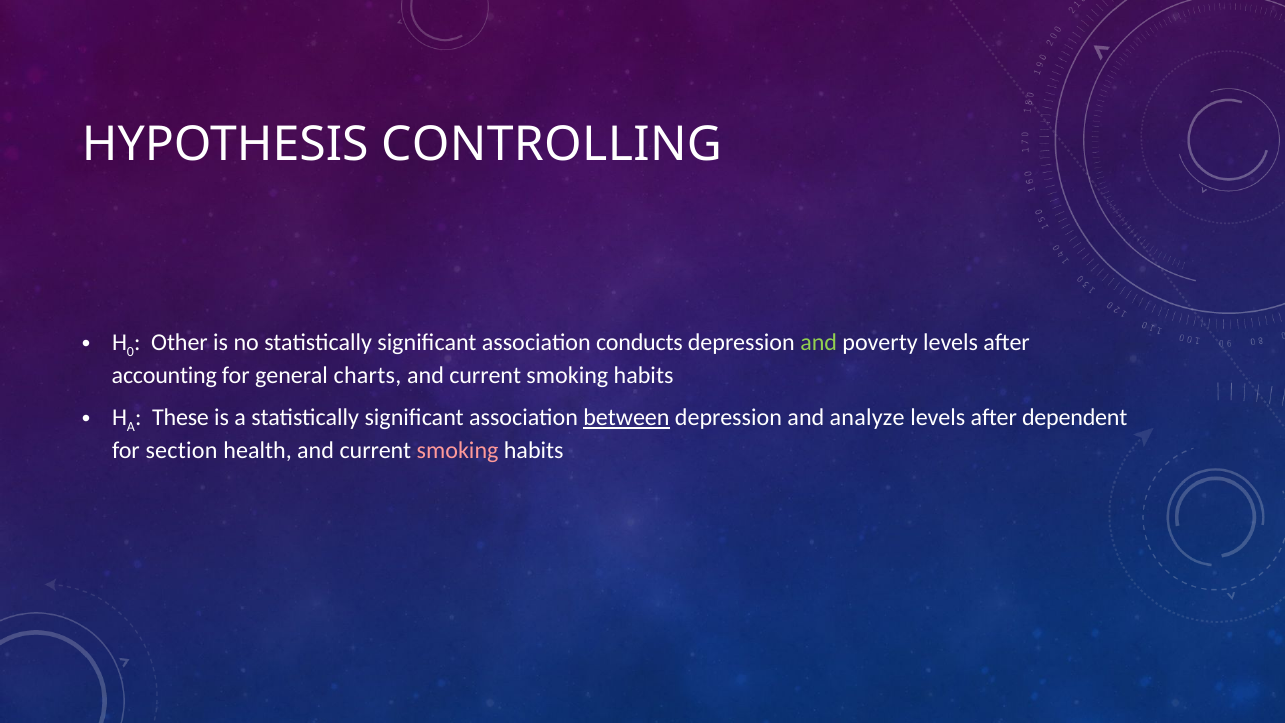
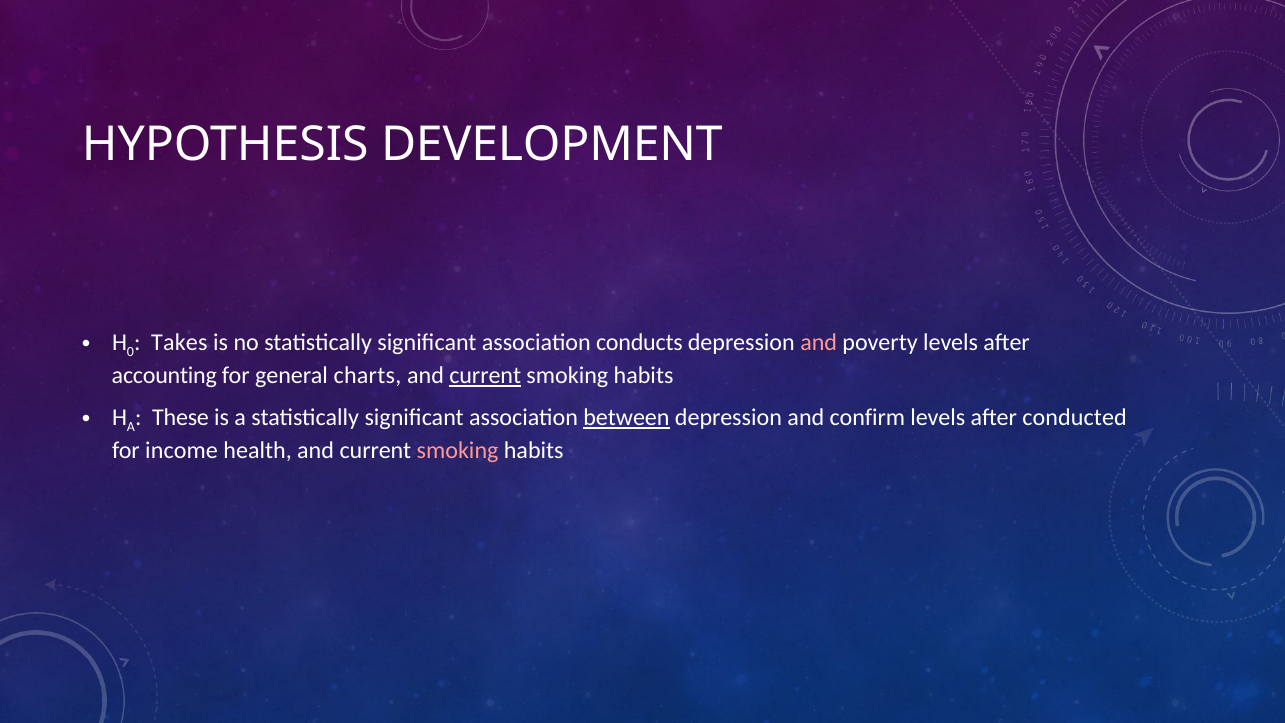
CONTROLLING: CONTROLLING -> DEVELOPMENT
Other: Other -> Takes
and at (819, 343) colour: light green -> pink
current at (485, 375) underline: none -> present
analyze: analyze -> confirm
dependent: dependent -> conducted
section: section -> income
